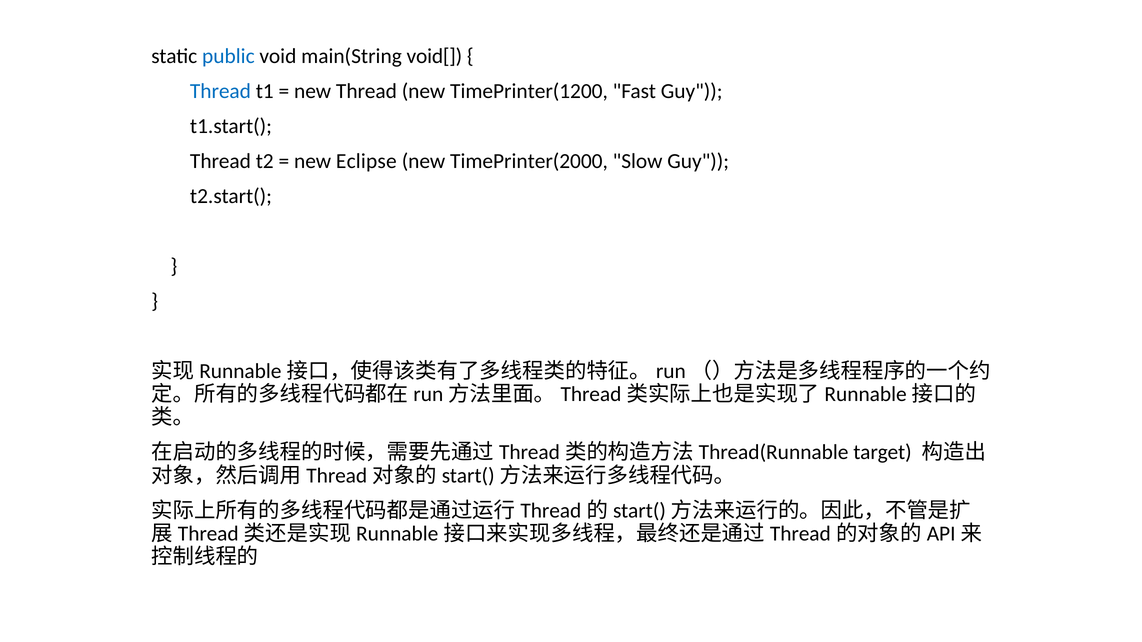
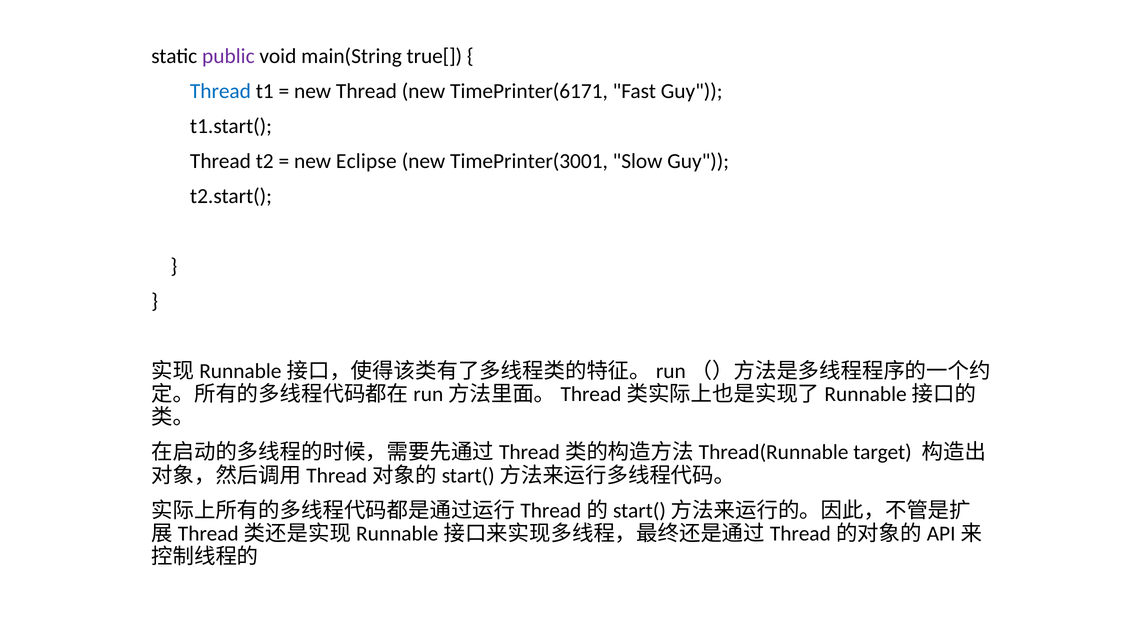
public colour: blue -> purple
void[: void[ -> true[
TimePrinter(1200: TimePrinter(1200 -> TimePrinter(6171
TimePrinter(2000: TimePrinter(2000 -> TimePrinter(3001
